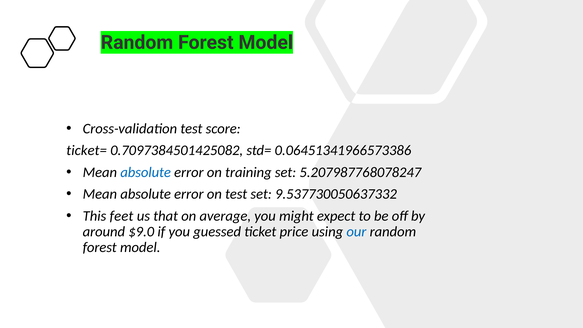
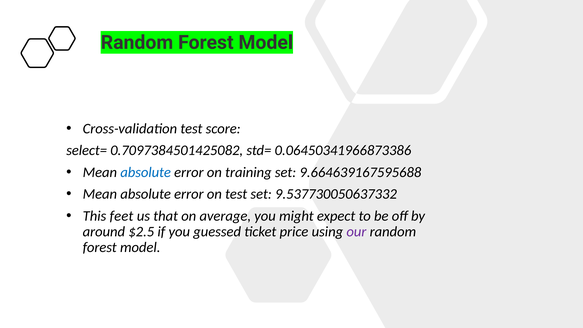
ticket=: ticket= -> select=
0.06451341966573386: 0.06451341966573386 -> 0.06450341966873386
5.207987768078247: 5.207987768078247 -> 9.664639167595688
$9.0: $9.0 -> $2.5
our colour: blue -> purple
